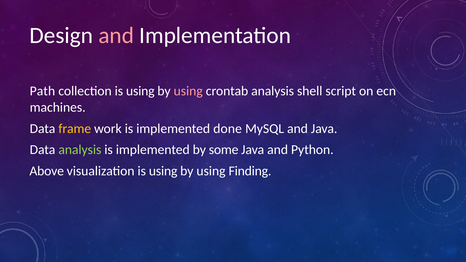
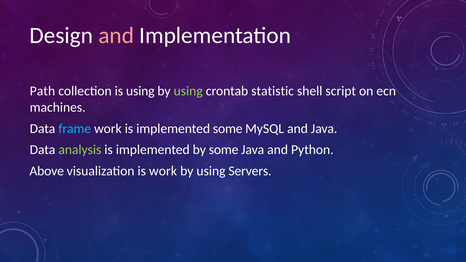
using at (188, 91) colour: pink -> light green
crontab analysis: analysis -> statistic
frame colour: yellow -> light blue
implemented done: done -> some
visualization is using: using -> work
Finding: Finding -> Servers
